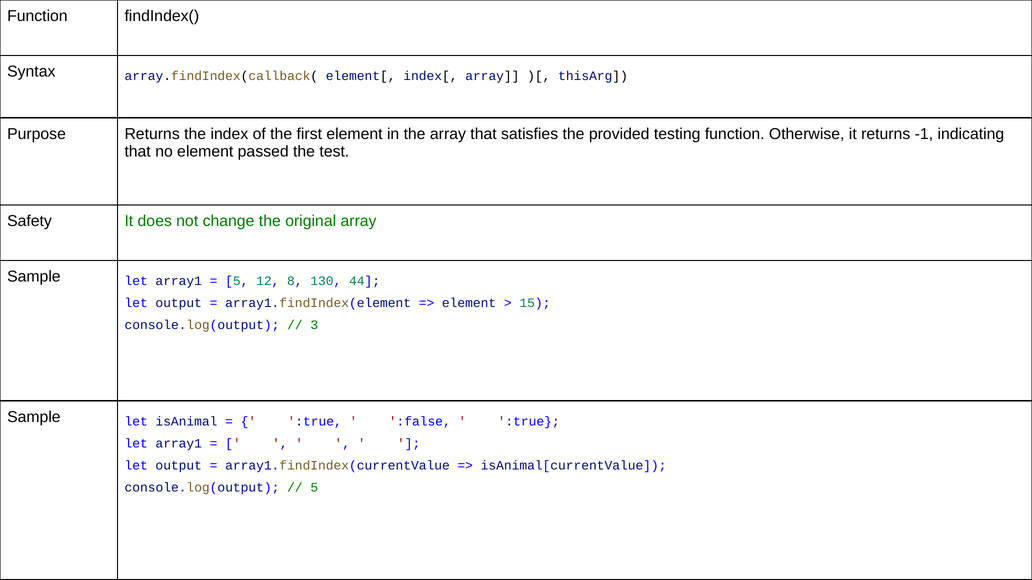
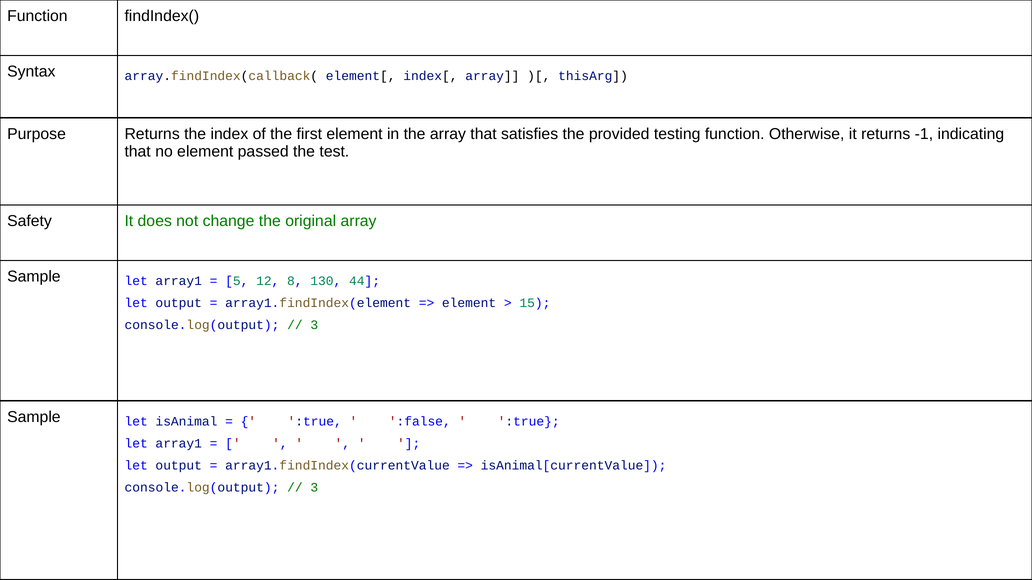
5 at (314, 488): 5 -> 3
